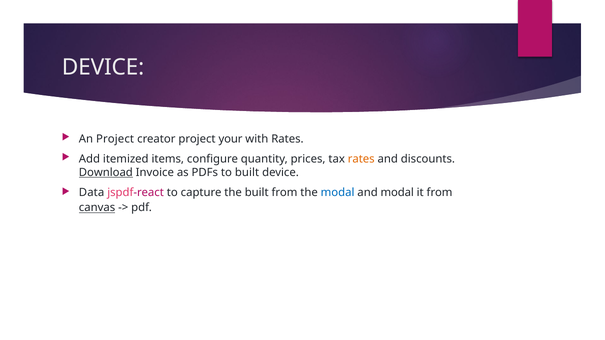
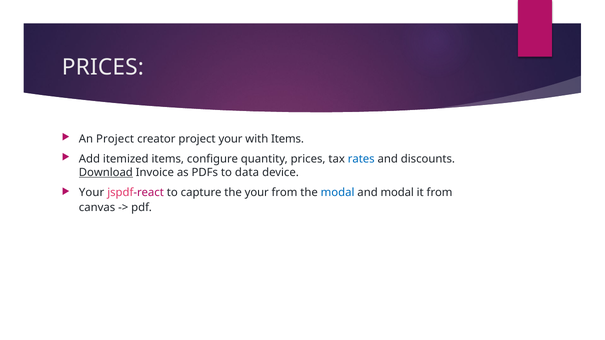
DEVICE at (103, 67): DEVICE -> PRICES
with Rates: Rates -> Items
rates at (361, 159) colour: orange -> blue
to built: built -> data
Data at (92, 193): Data -> Your
the built: built -> your
canvas underline: present -> none
